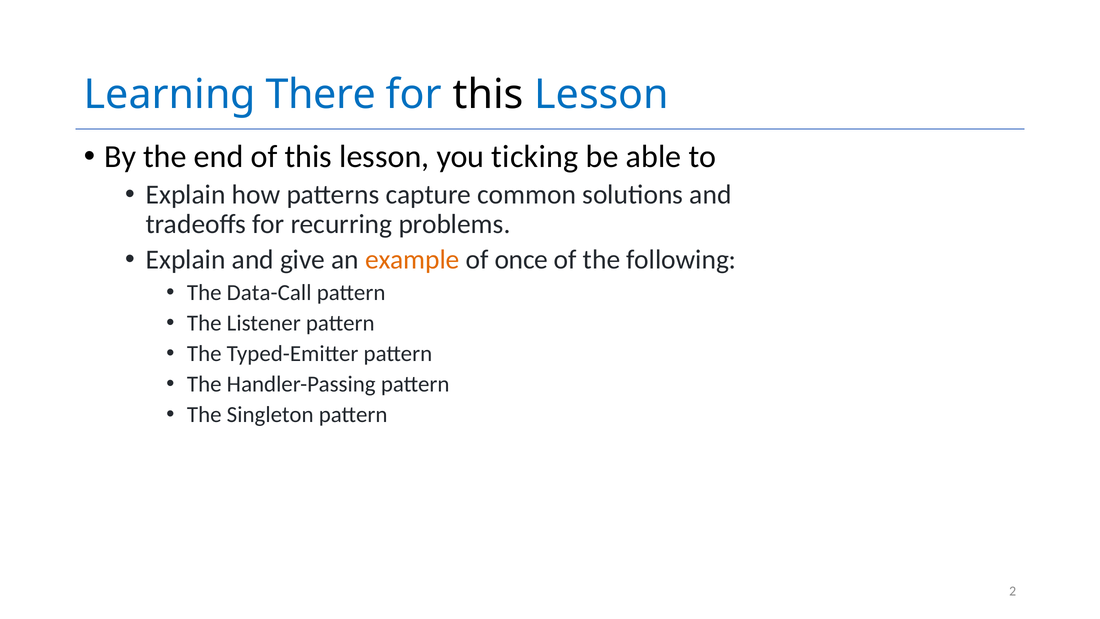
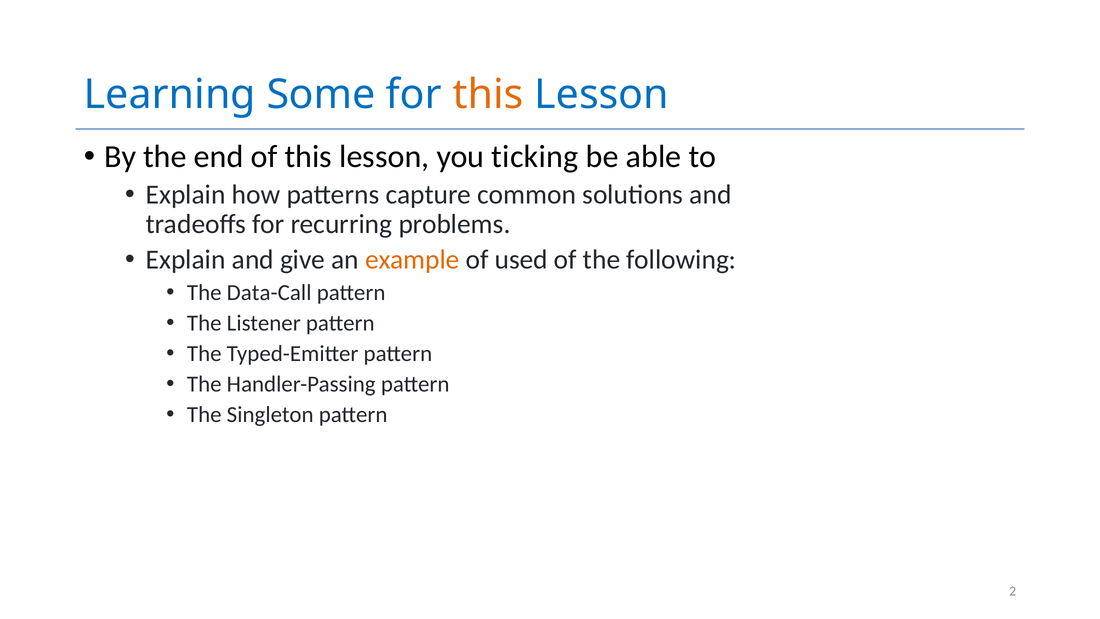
There: There -> Some
this at (488, 95) colour: black -> orange
once: once -> used
